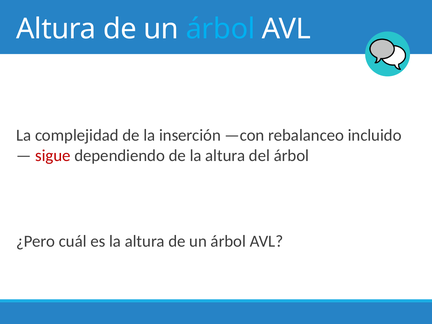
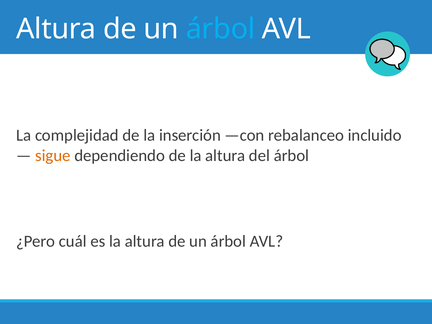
sigue colour: red -> orange
